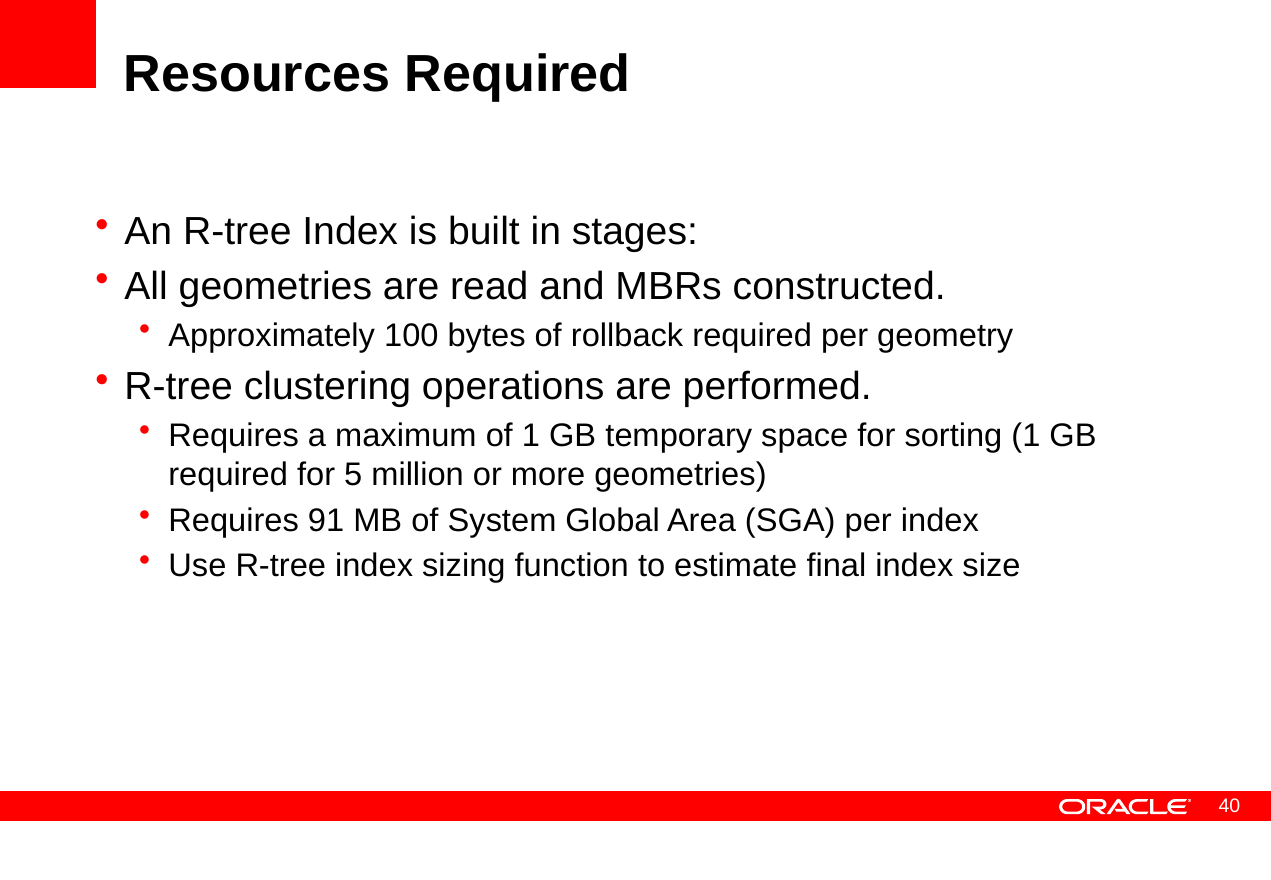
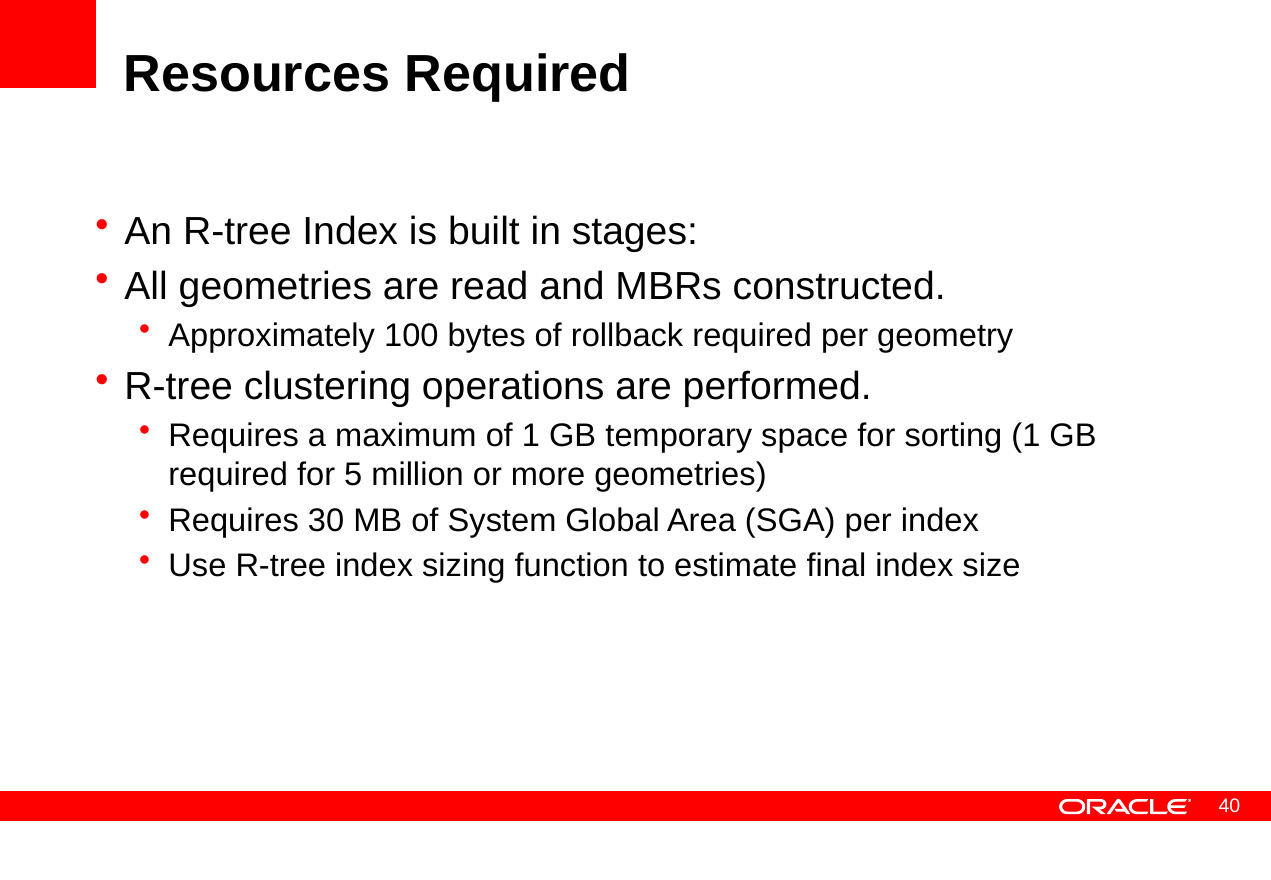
91: 91 -> 30
